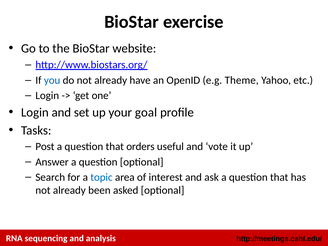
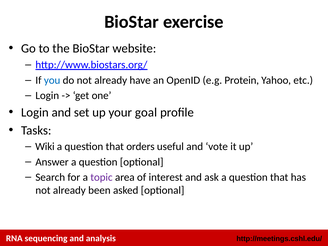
Theme: Theme -> Protein
Post: Post -> Wiki
topic colour: blue -> purple
